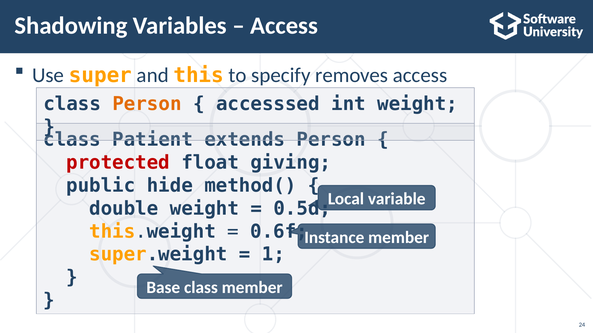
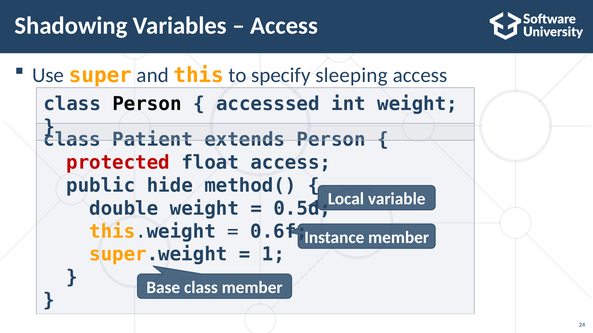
removes: removes -> sleeping
Person at (147, 104) colour: orange -> black
float giving: giving -> access
